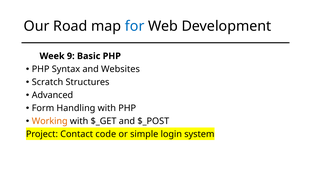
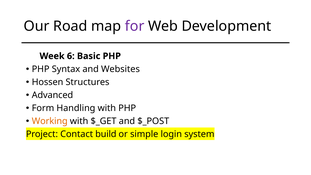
for colour: blue -> purple
9: 9 -> 6
Scratch: Scratch -> Hossen
code: code -> build
